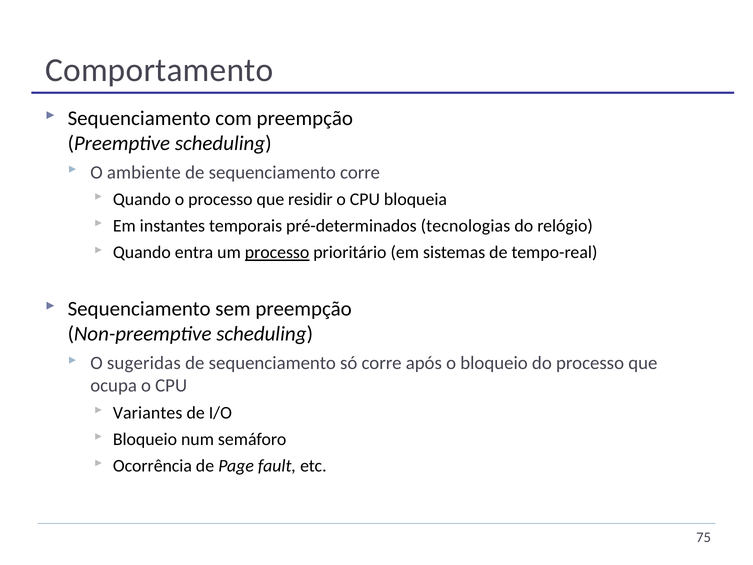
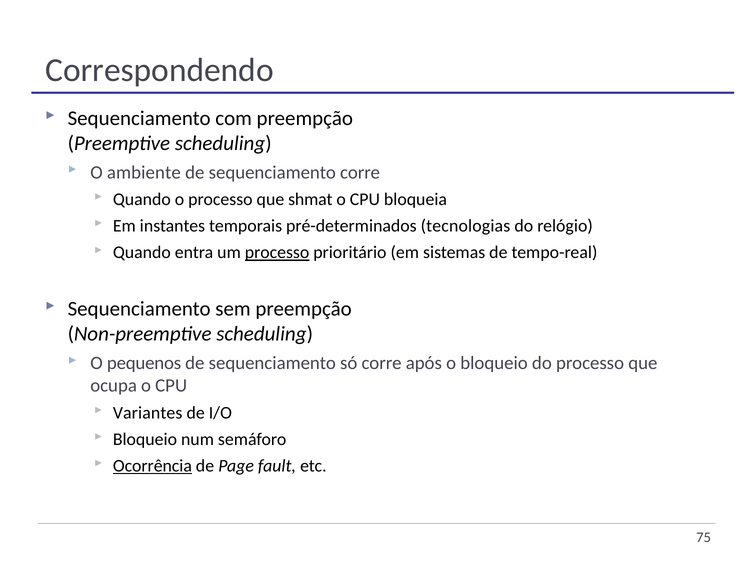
Comportamento: Comportamento -> Correspondendo
residir: residir -> shmat
sugeridas: sugeridas -> pequenos
Ocorrência underline: none -> present
